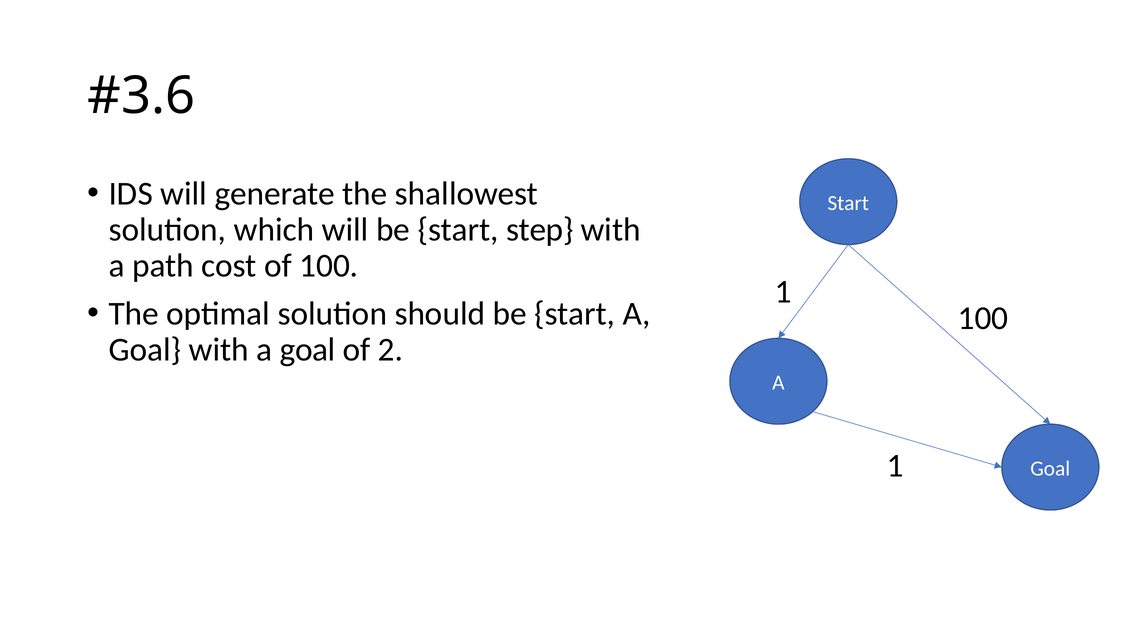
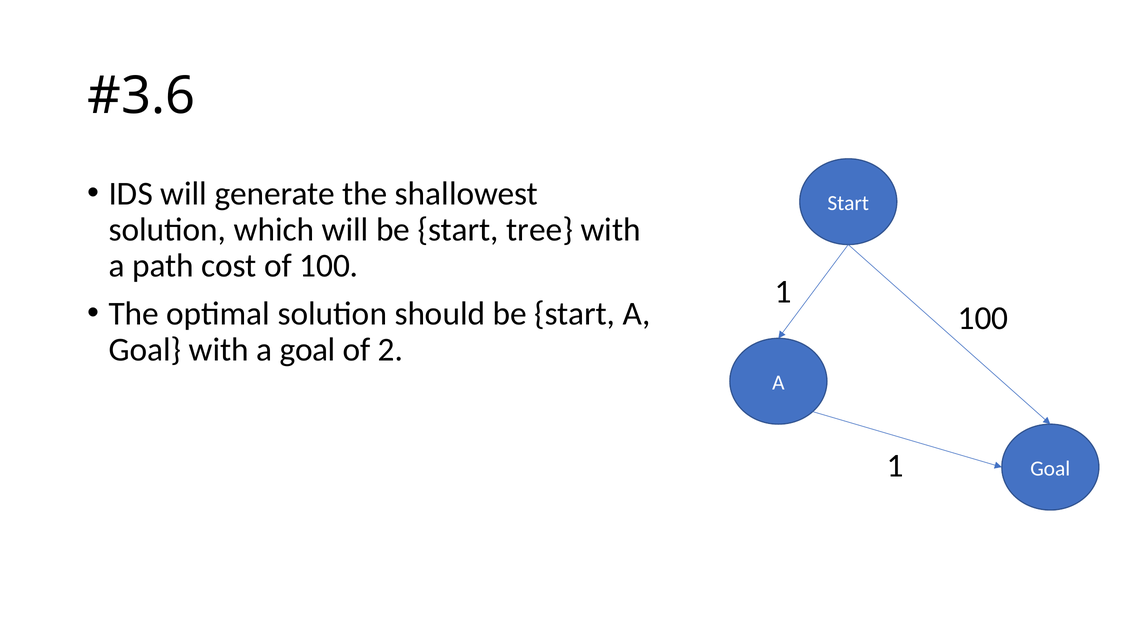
step: step -> tree
